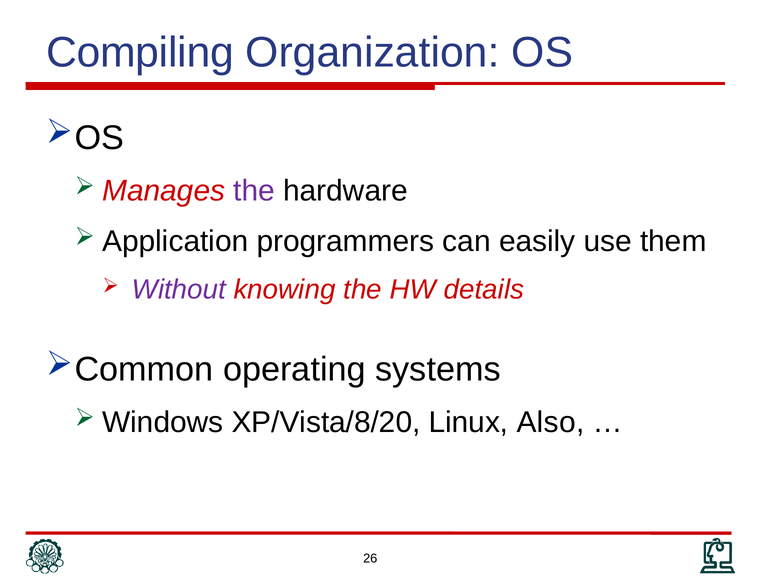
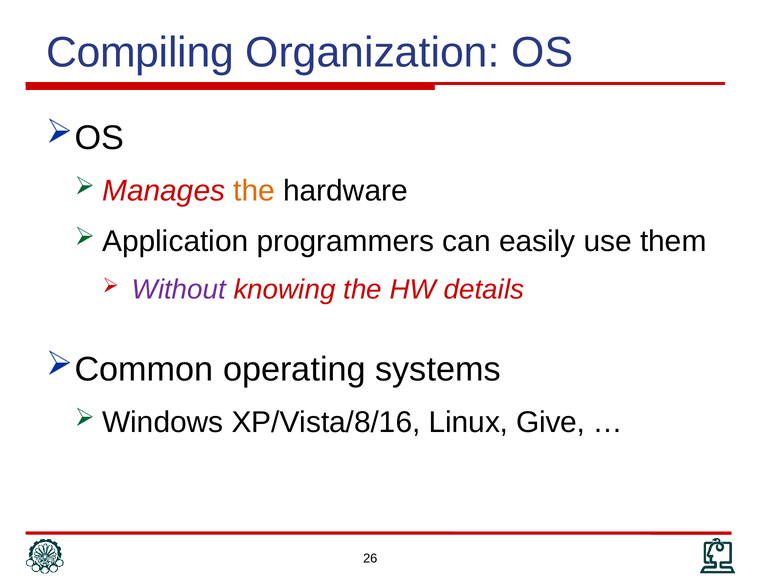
the at (254, 190) colour: purple -> orange
XP/Vista/8/20: XP/Vista/8/20 -> XP/Vista/8/16
Also: Also -> Give
